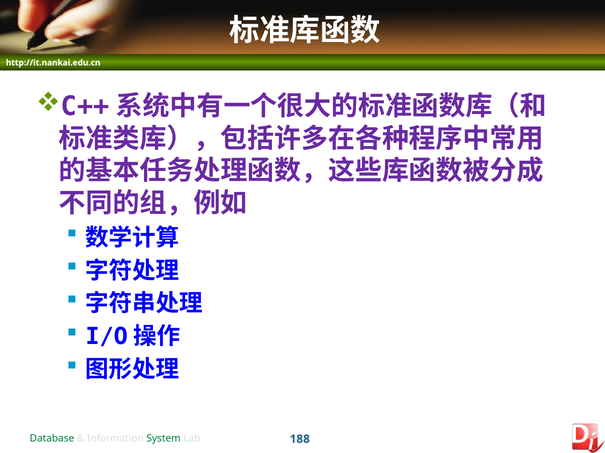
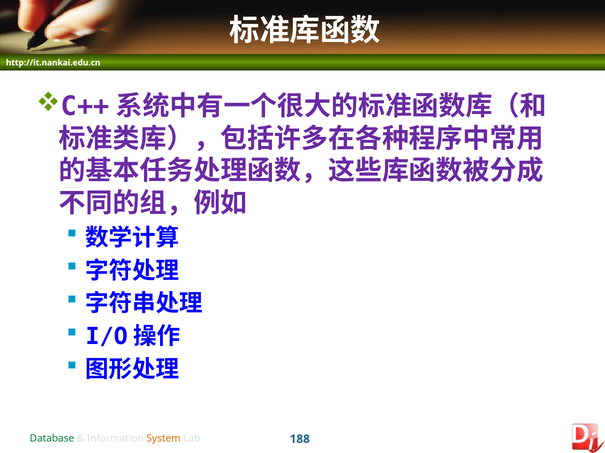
System colour: green -> orange
